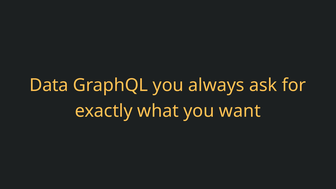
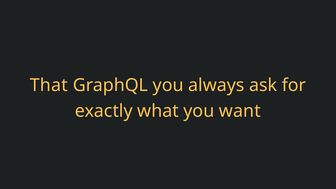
Data: Data -> That
